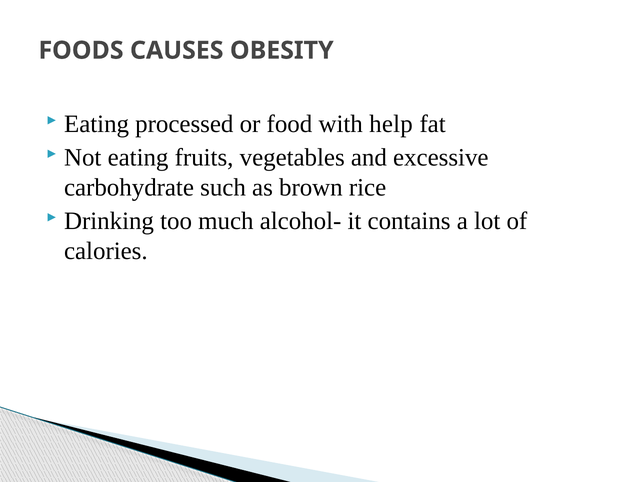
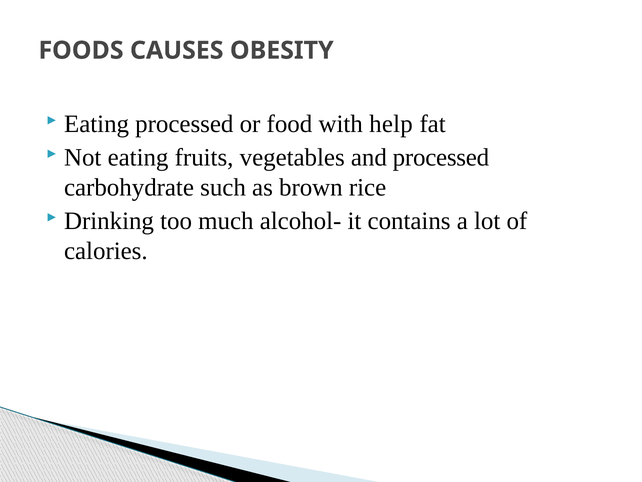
and excessive: excessive -> processed
